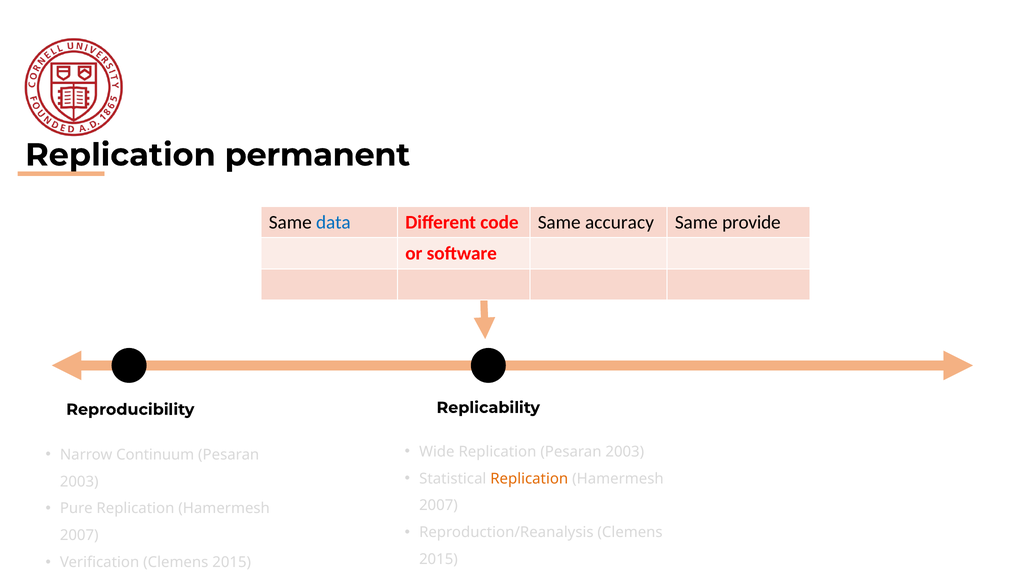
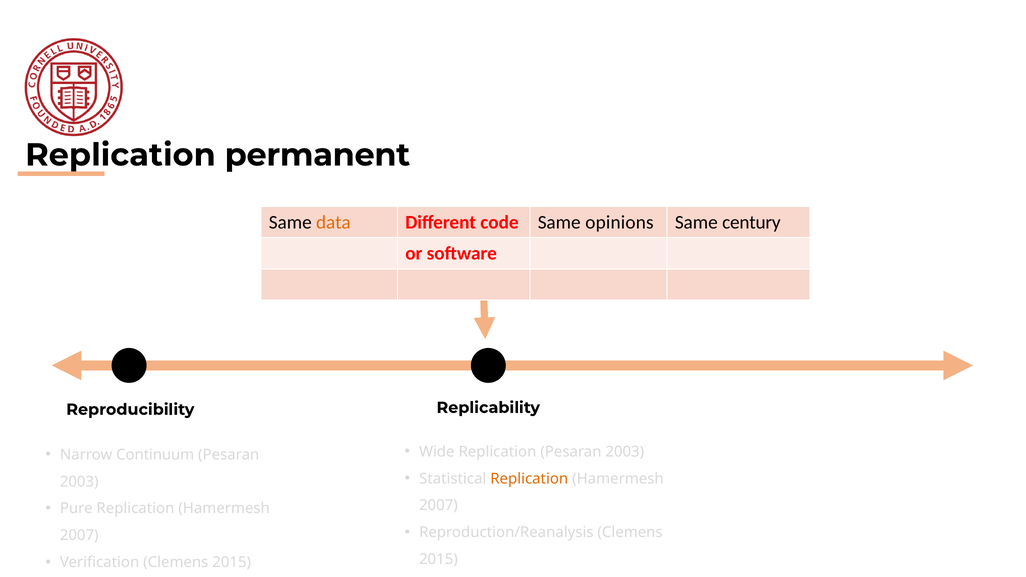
data colour: blue -> orange
accuracy: accuracy -> opinions
provide: provide -> century
